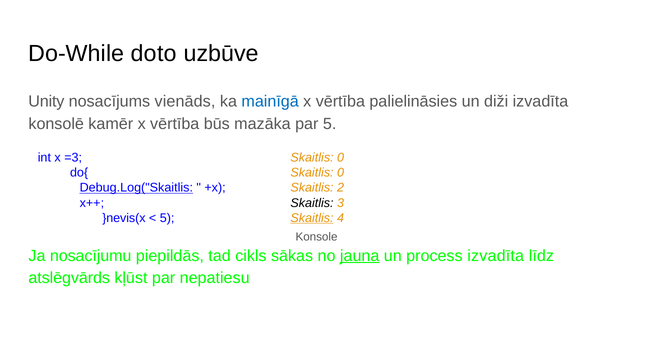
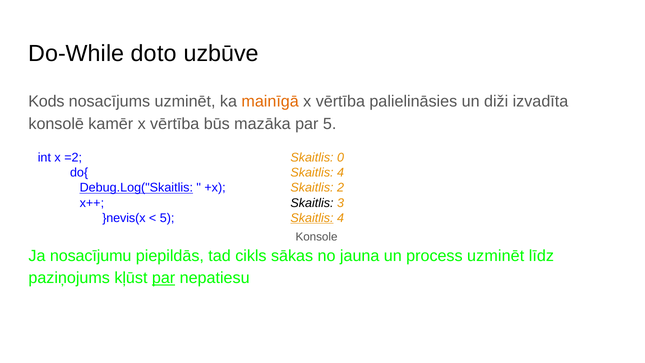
Unity: Unity -> Kods
nosacījums vienāds: vienāds -> uzminēt
mainīgā colour: blue -> orange
=3: =3 -> =2
0 at (341, 173): 0 -> 4
jauna underline: present -> none
process izvadīta: izvadīta -> uzminēt
atslēgvārds: atslēgvārds -> paziņojums
par at (164, 278) underline: none -> present
